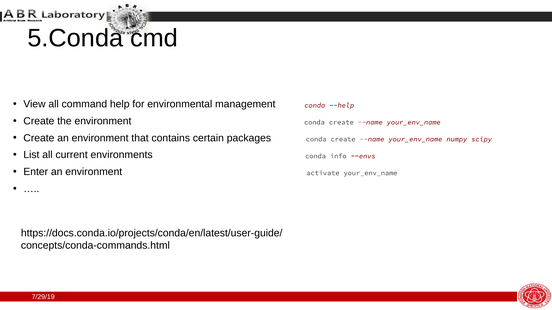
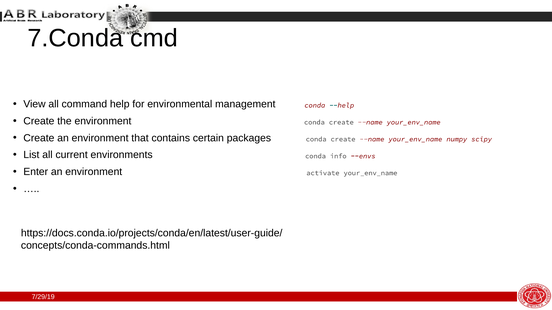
5.Conda: 5.Conda -> 7.Conda
